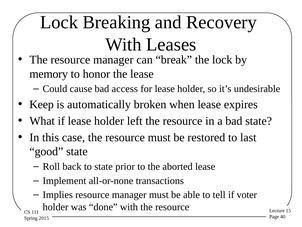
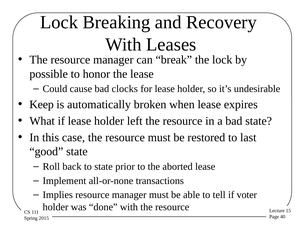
memory: memory -> possible
access: access -> clocks
